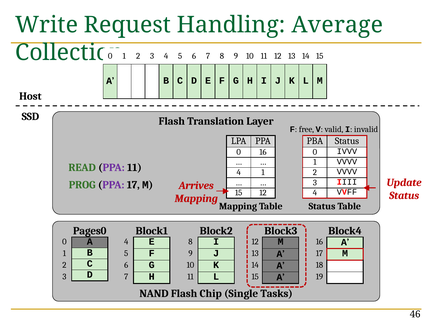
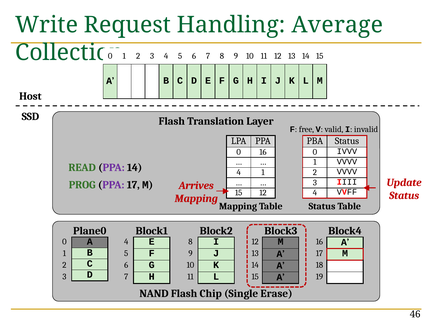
PPA 11: 11 -> 14
Pages0: Pages0 -> Plane0
Tasks: Tasks -> Erase
